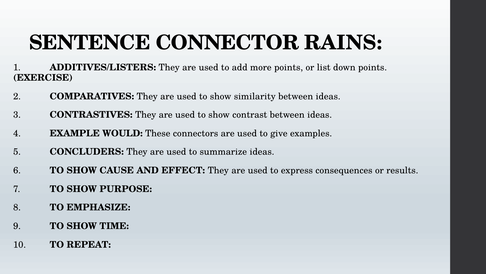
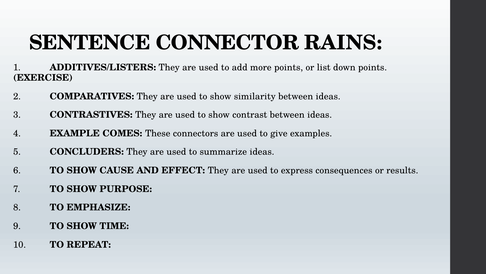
WOULD: WOULD -> COMES
